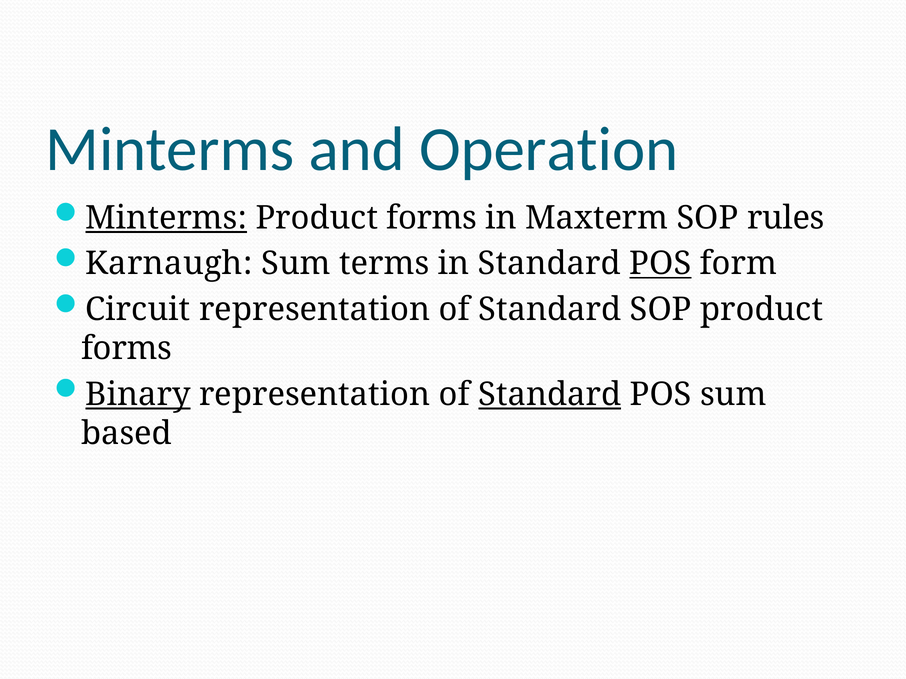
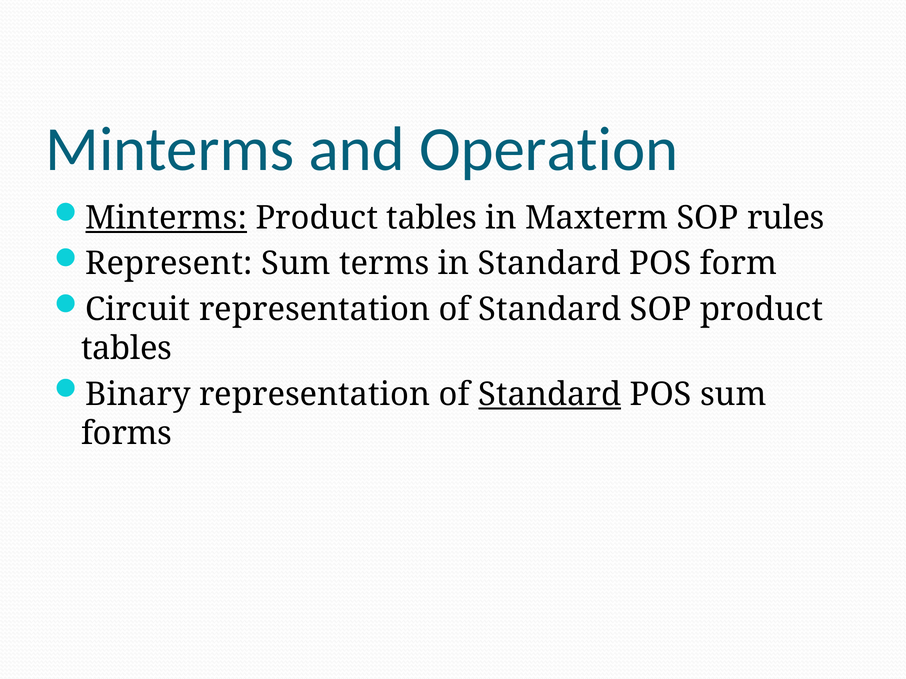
forms at (432, 218): forms -> tables
Karnaugh: Karnaugh -> Represent
POS at (660, 264) underline: present -> none
forms at (127, 349): forms -> tables
Binary underline: present -> none
based: based -> forms
